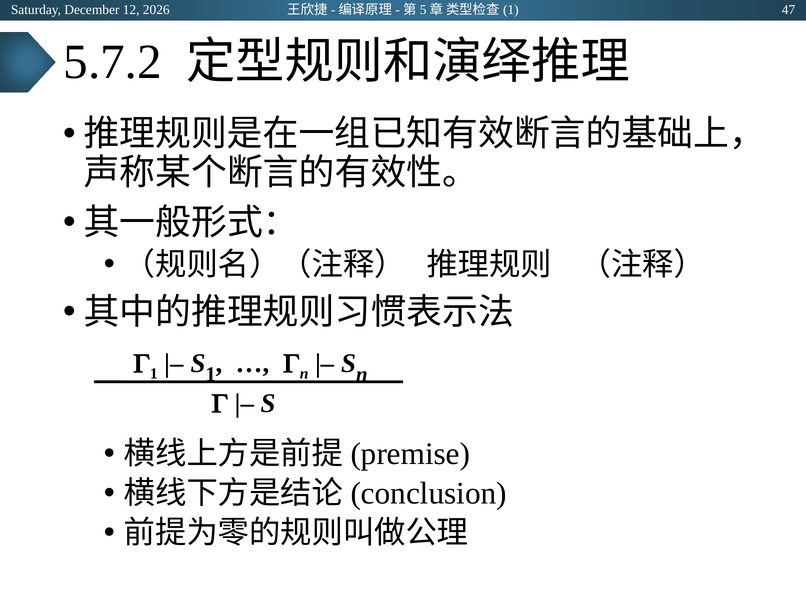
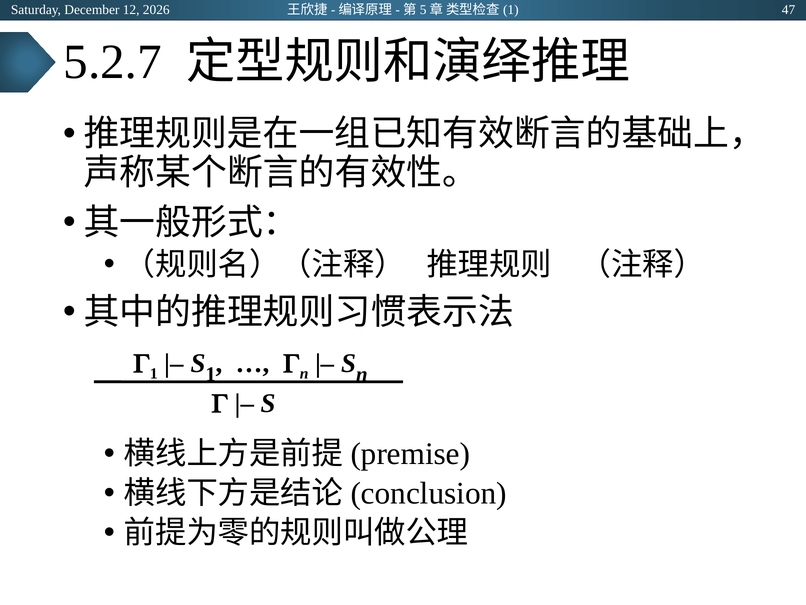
5.7.2: 5.7.2 -> 5.2.7
